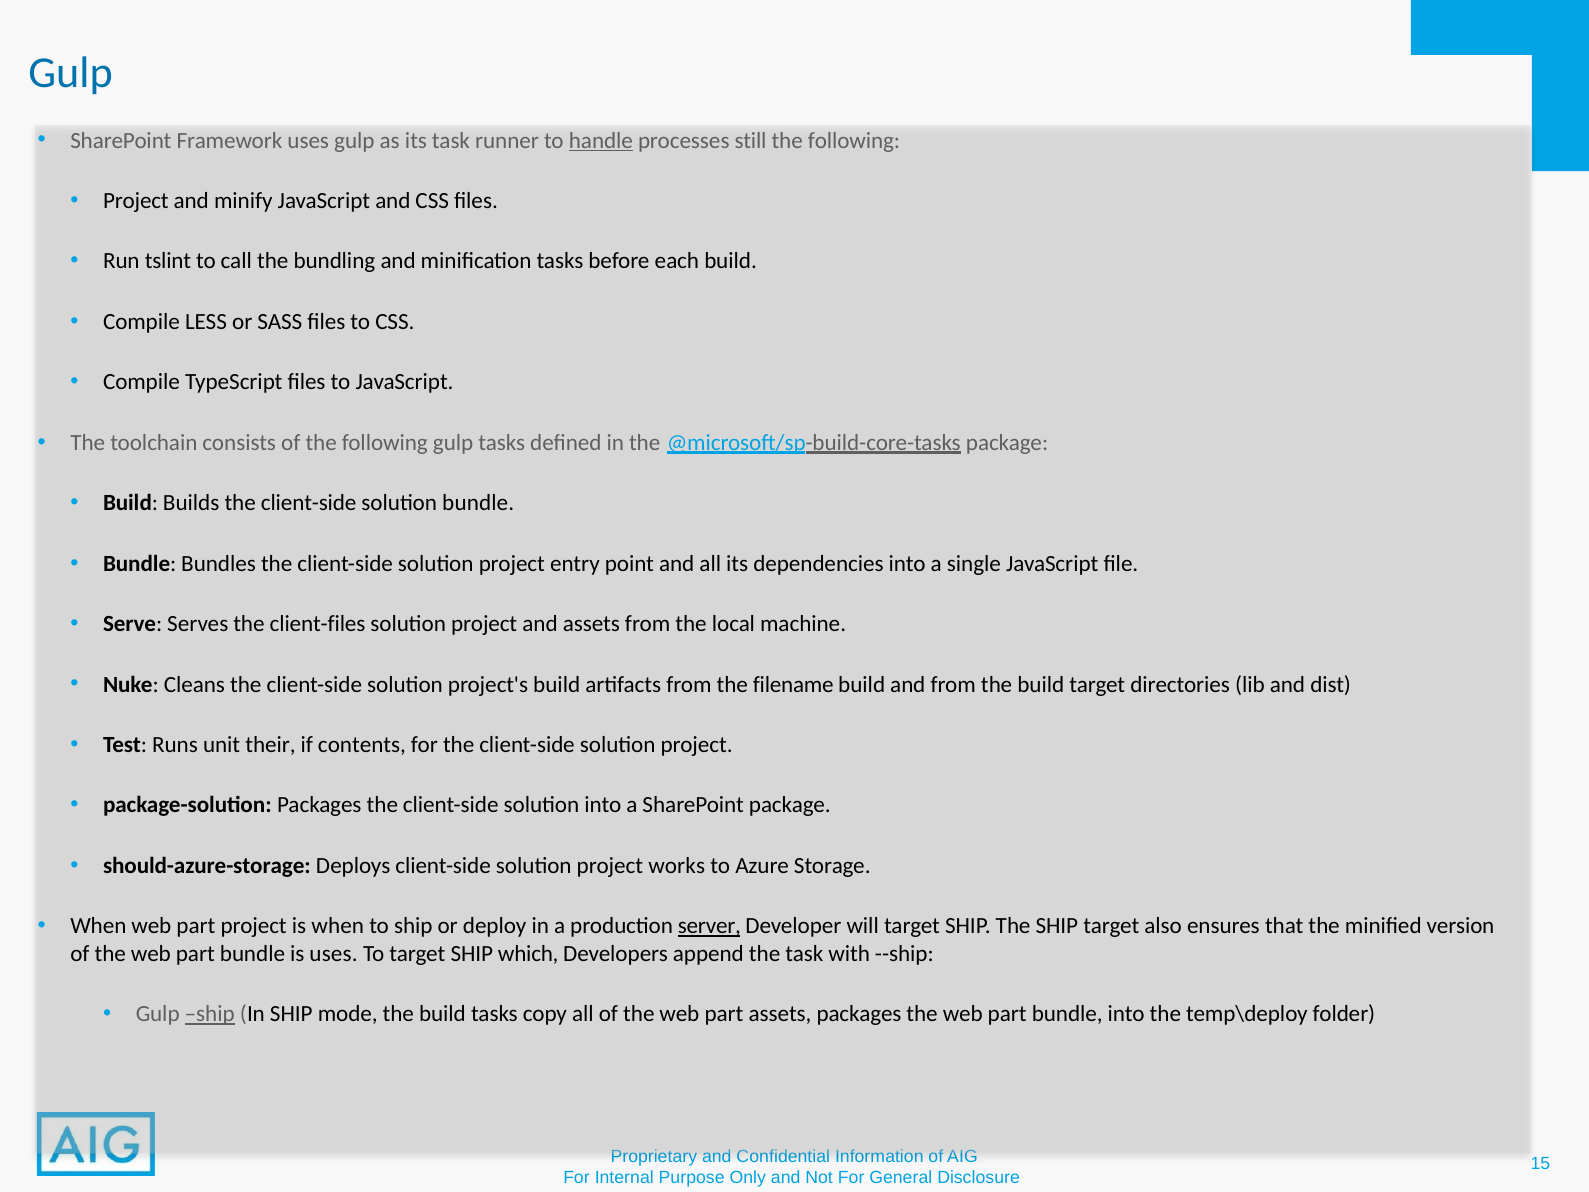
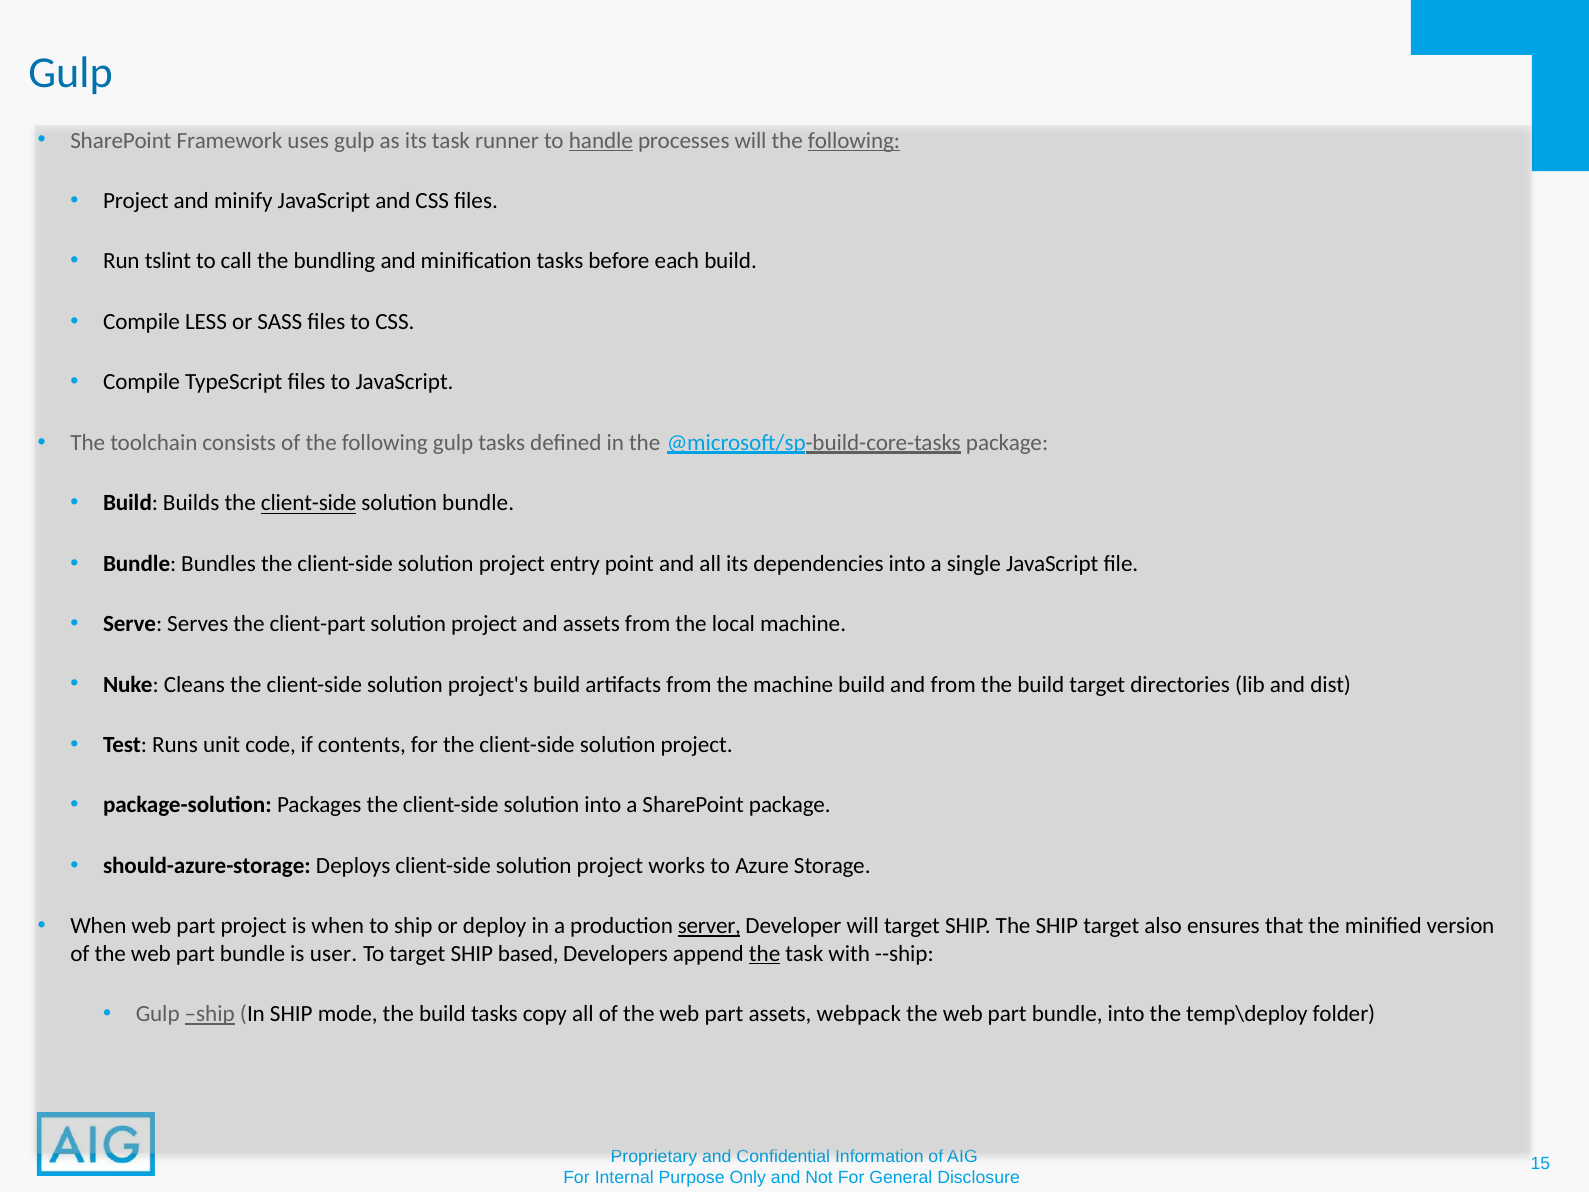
processes still: still -> will
following at (854, 141) underline: none -> present
client-side at (309, 503) underline: none -> present
client-files: client-files -> client-part
the filename: filename -> machine
their: their -> code
is uses: uses -> user
which: which -> based
the at (765, 953) underline: none -> present
assets packages: packages -> webpack
